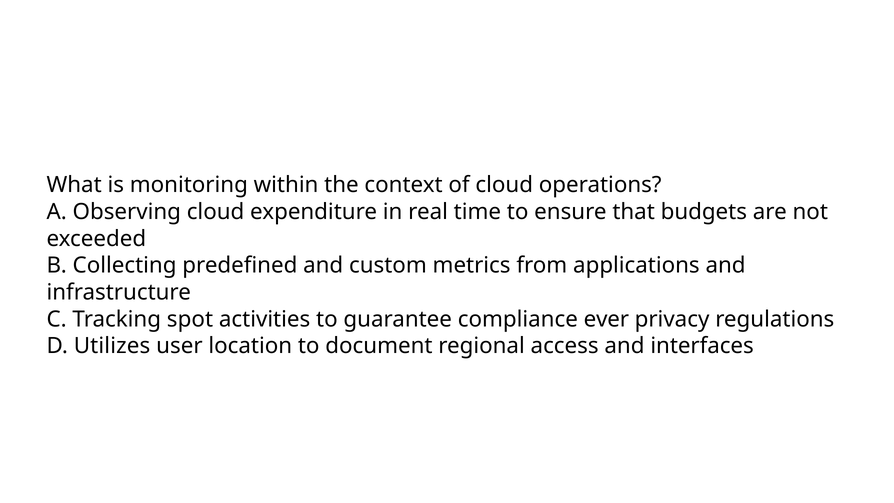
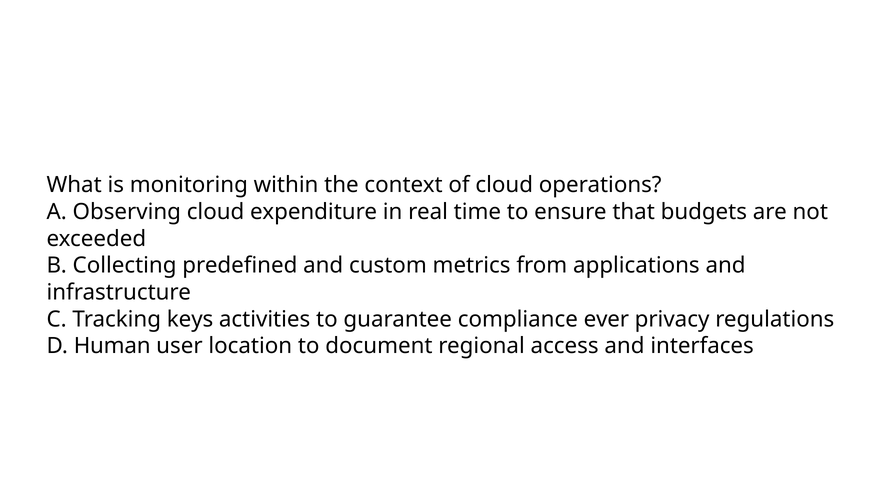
spot: spot -> keys
Utilizes: Utilizes -> Human
